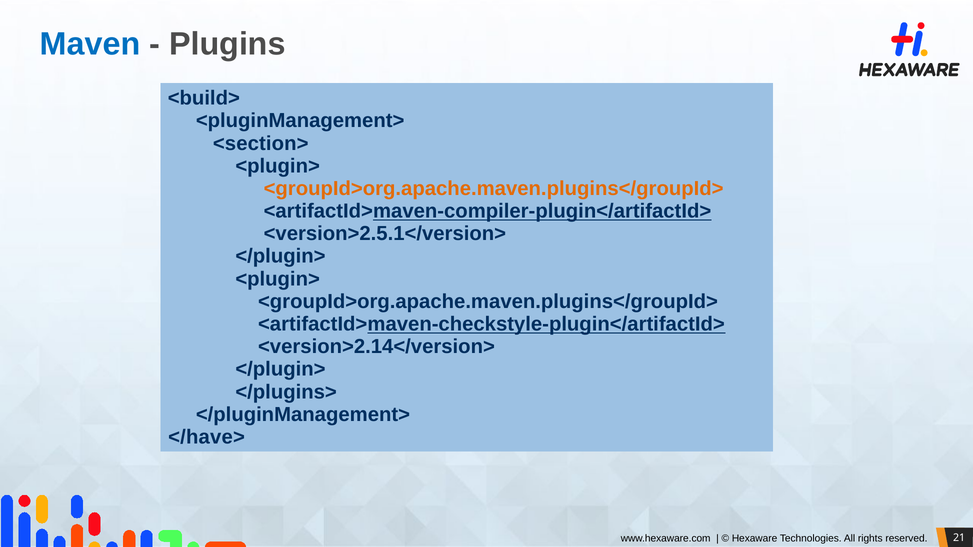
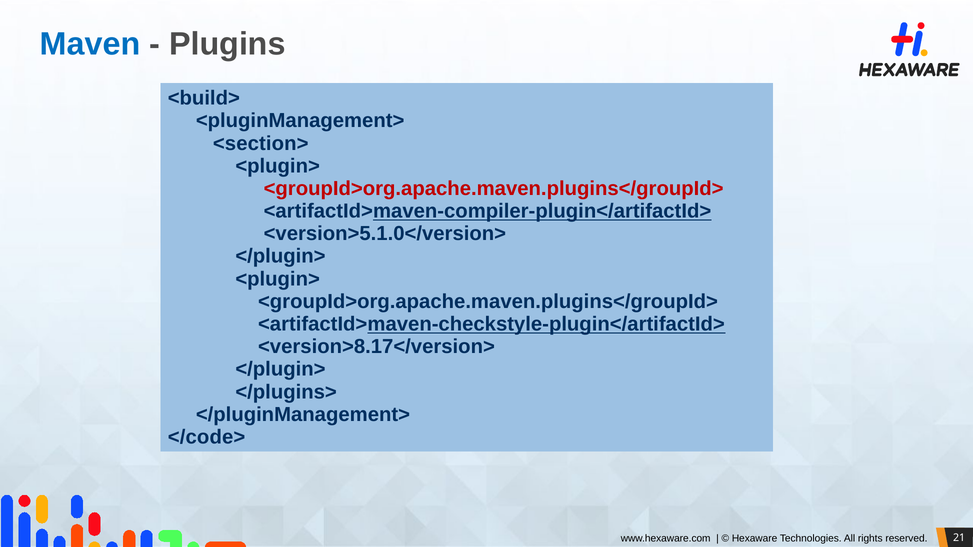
<groupId>org.apache.maven.plugins</groupId> at (494, 189) colour: orange -> red
<version>2.5.1</version>: <version>2.5.1</version> -> <version>5.1.0</version>
<version>2.14</version>: <version>2.14</version> -> <version>8.17</version>
</have>: </have> -> </code>
